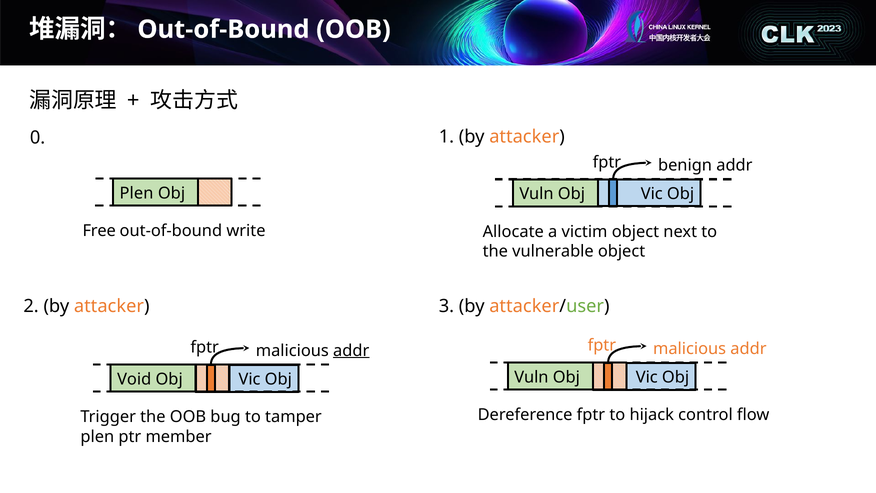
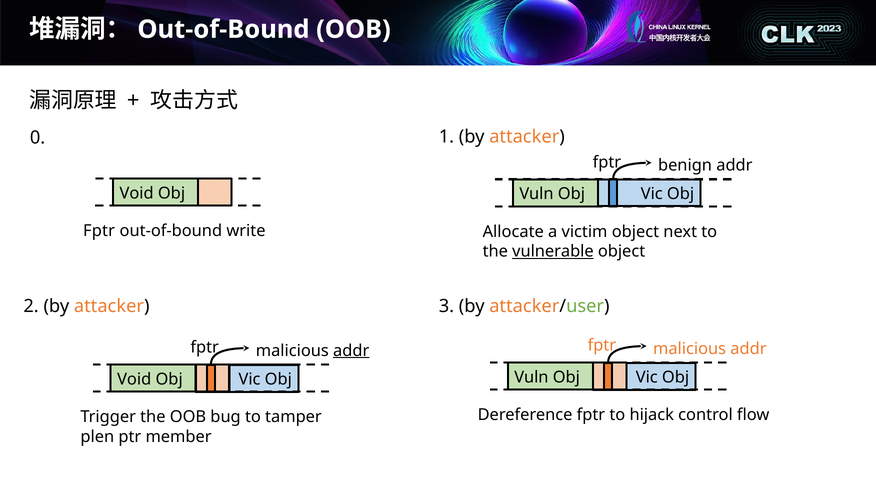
Plen at (137, 193): Plen -> Void
Free at (99, 231): Free -> Fptr
vulnerable underline: none -> present
